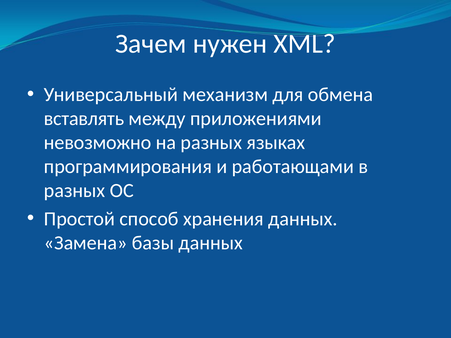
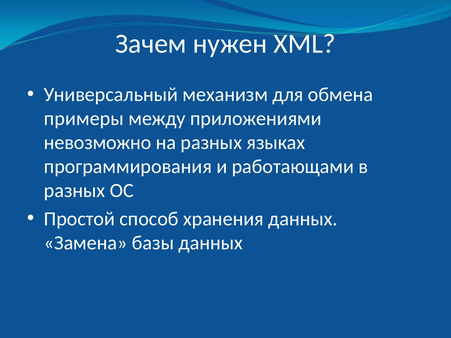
вставлять: вставлять -> примеры
